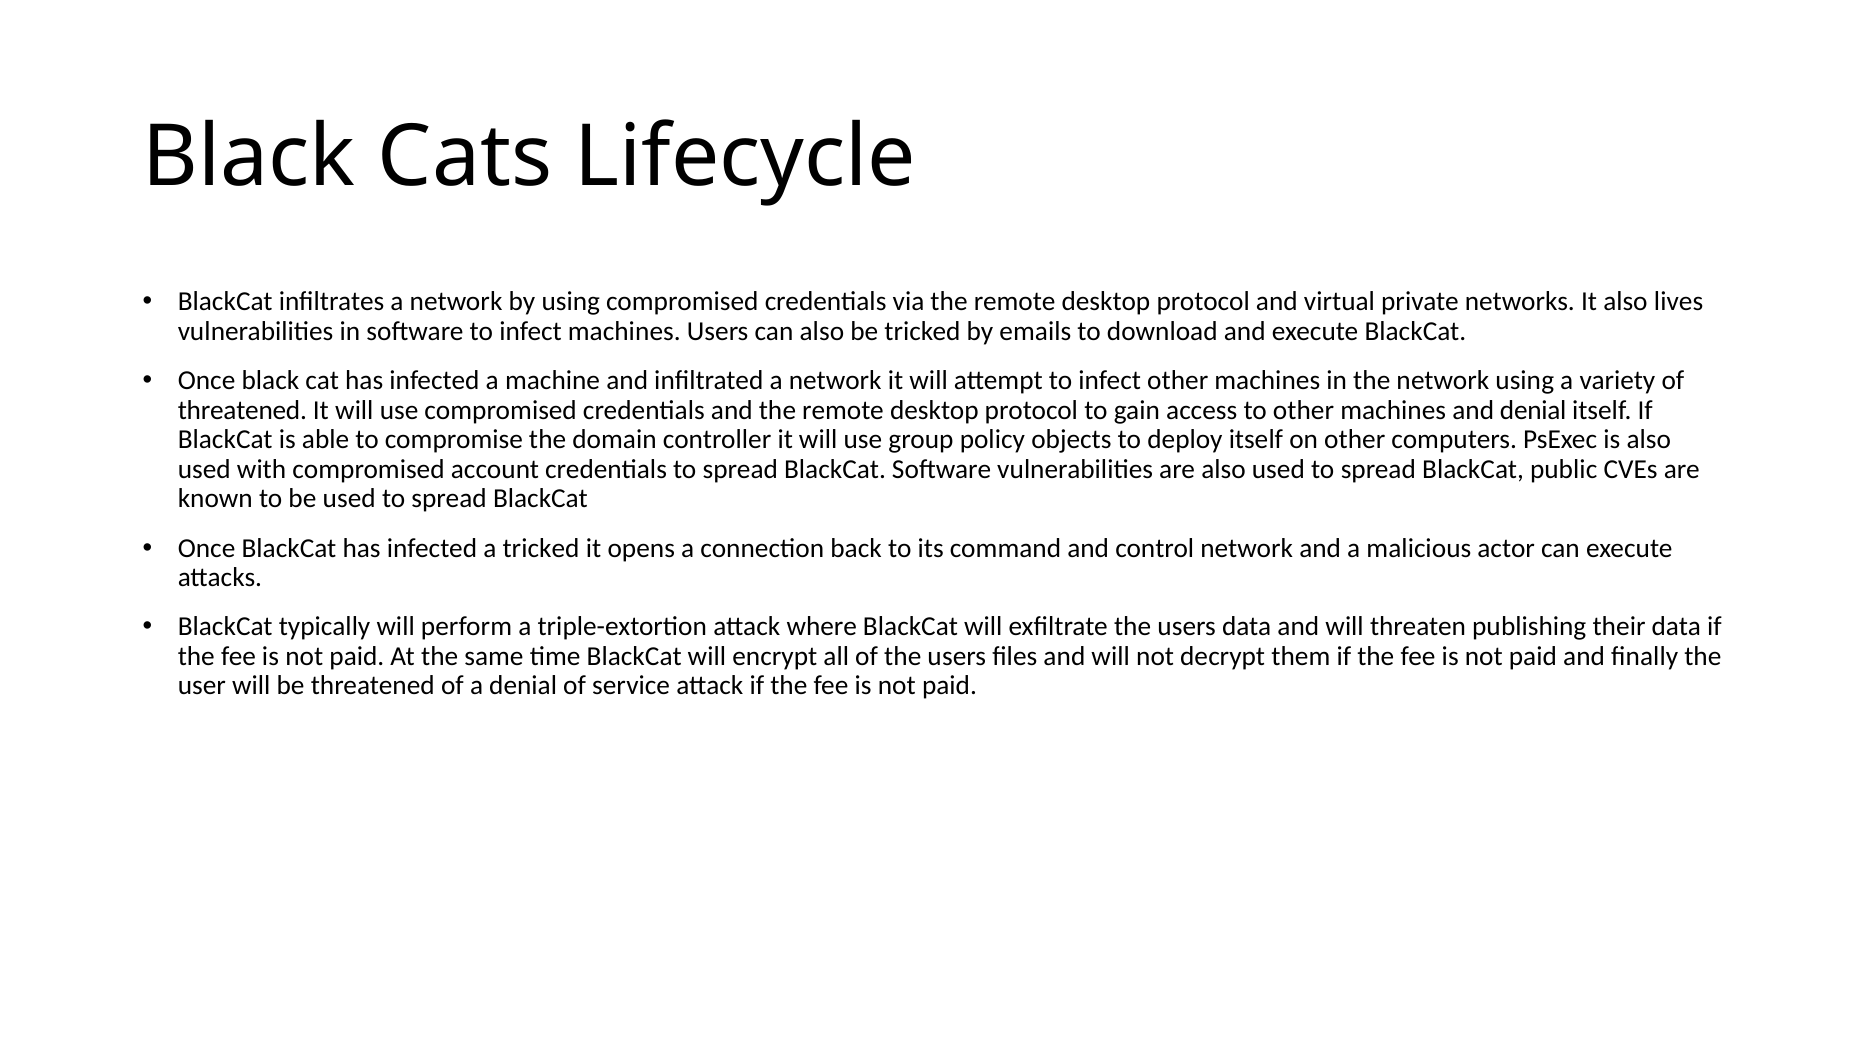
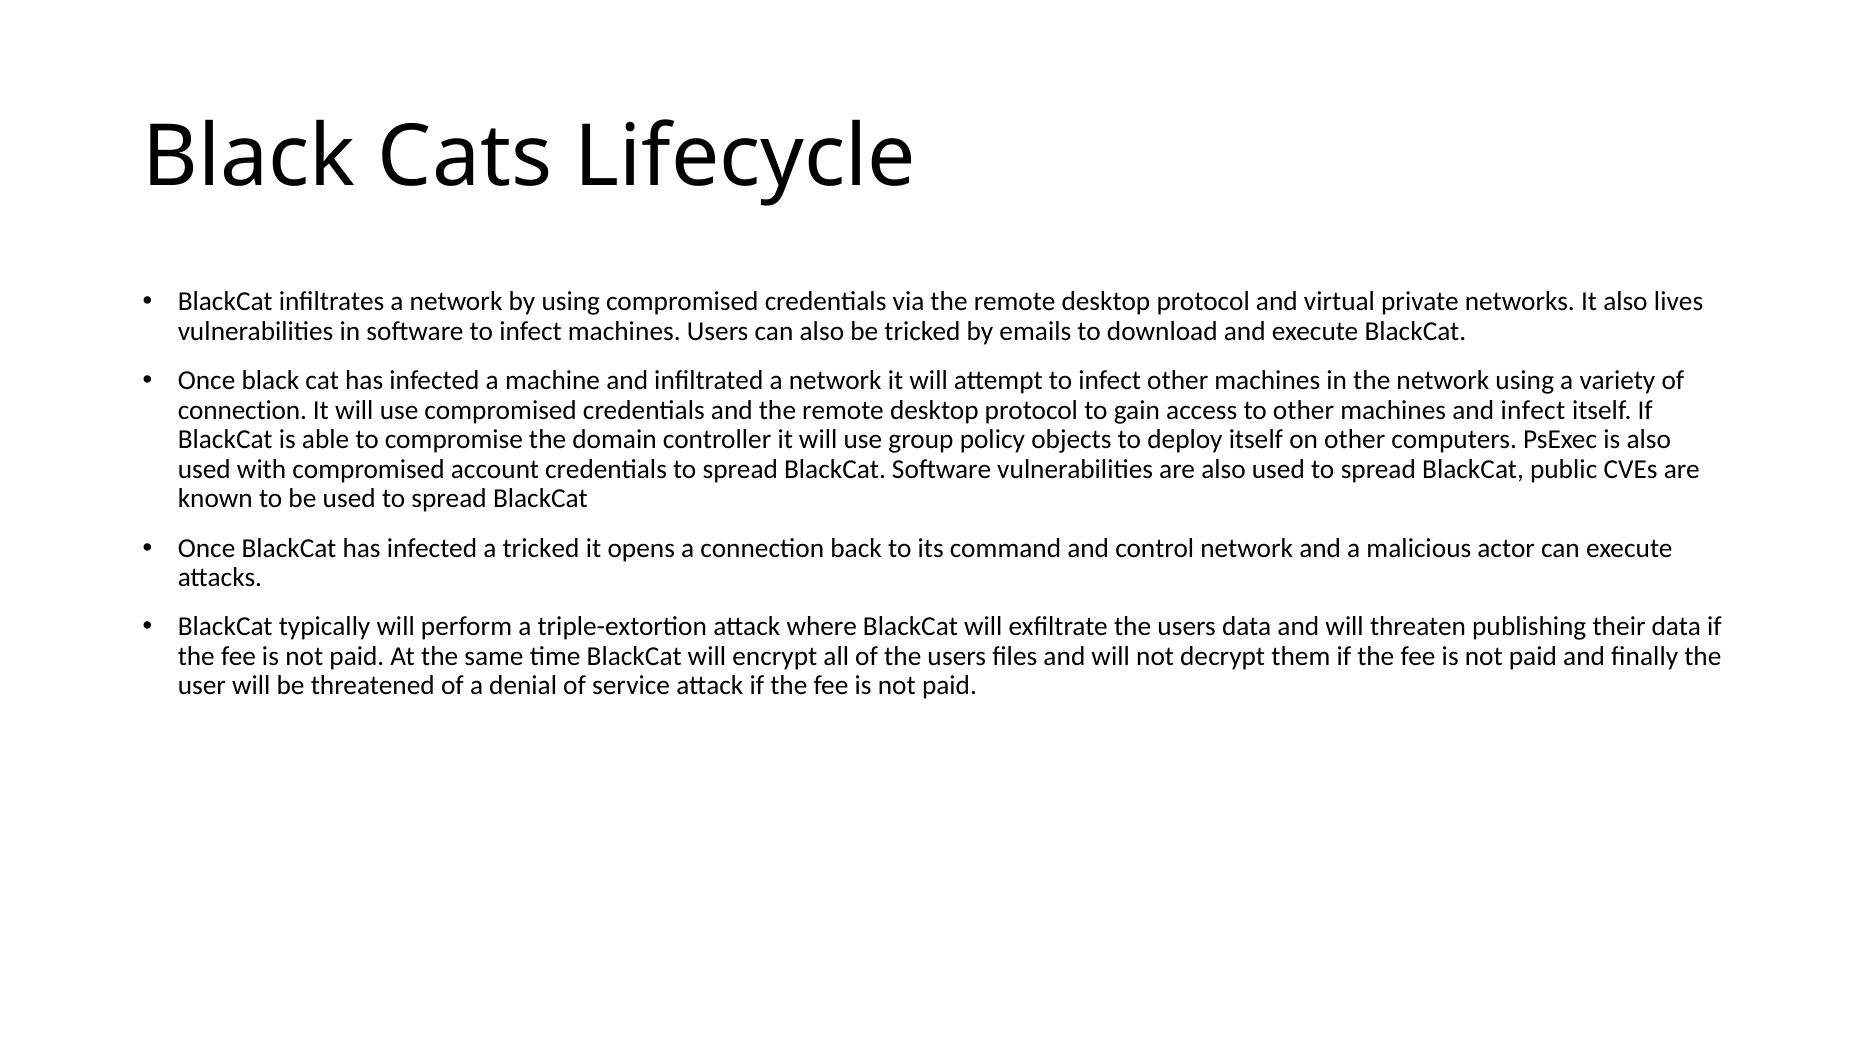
threatened at (242, 410): threatened -> connection
and denial: denial -> infect
